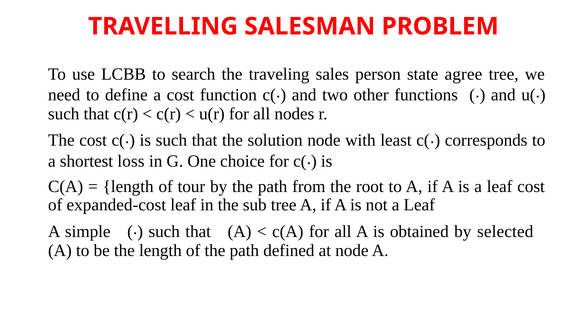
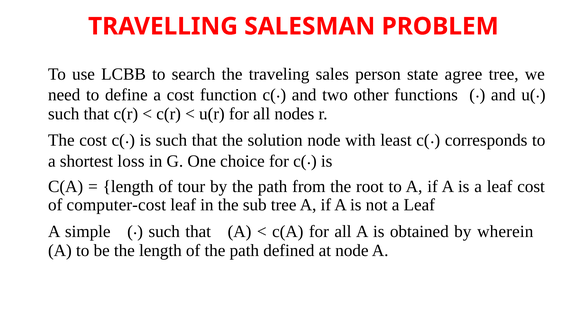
expanded-cost: expanded-cost -> computer-cost
selected: selected -> wherein
